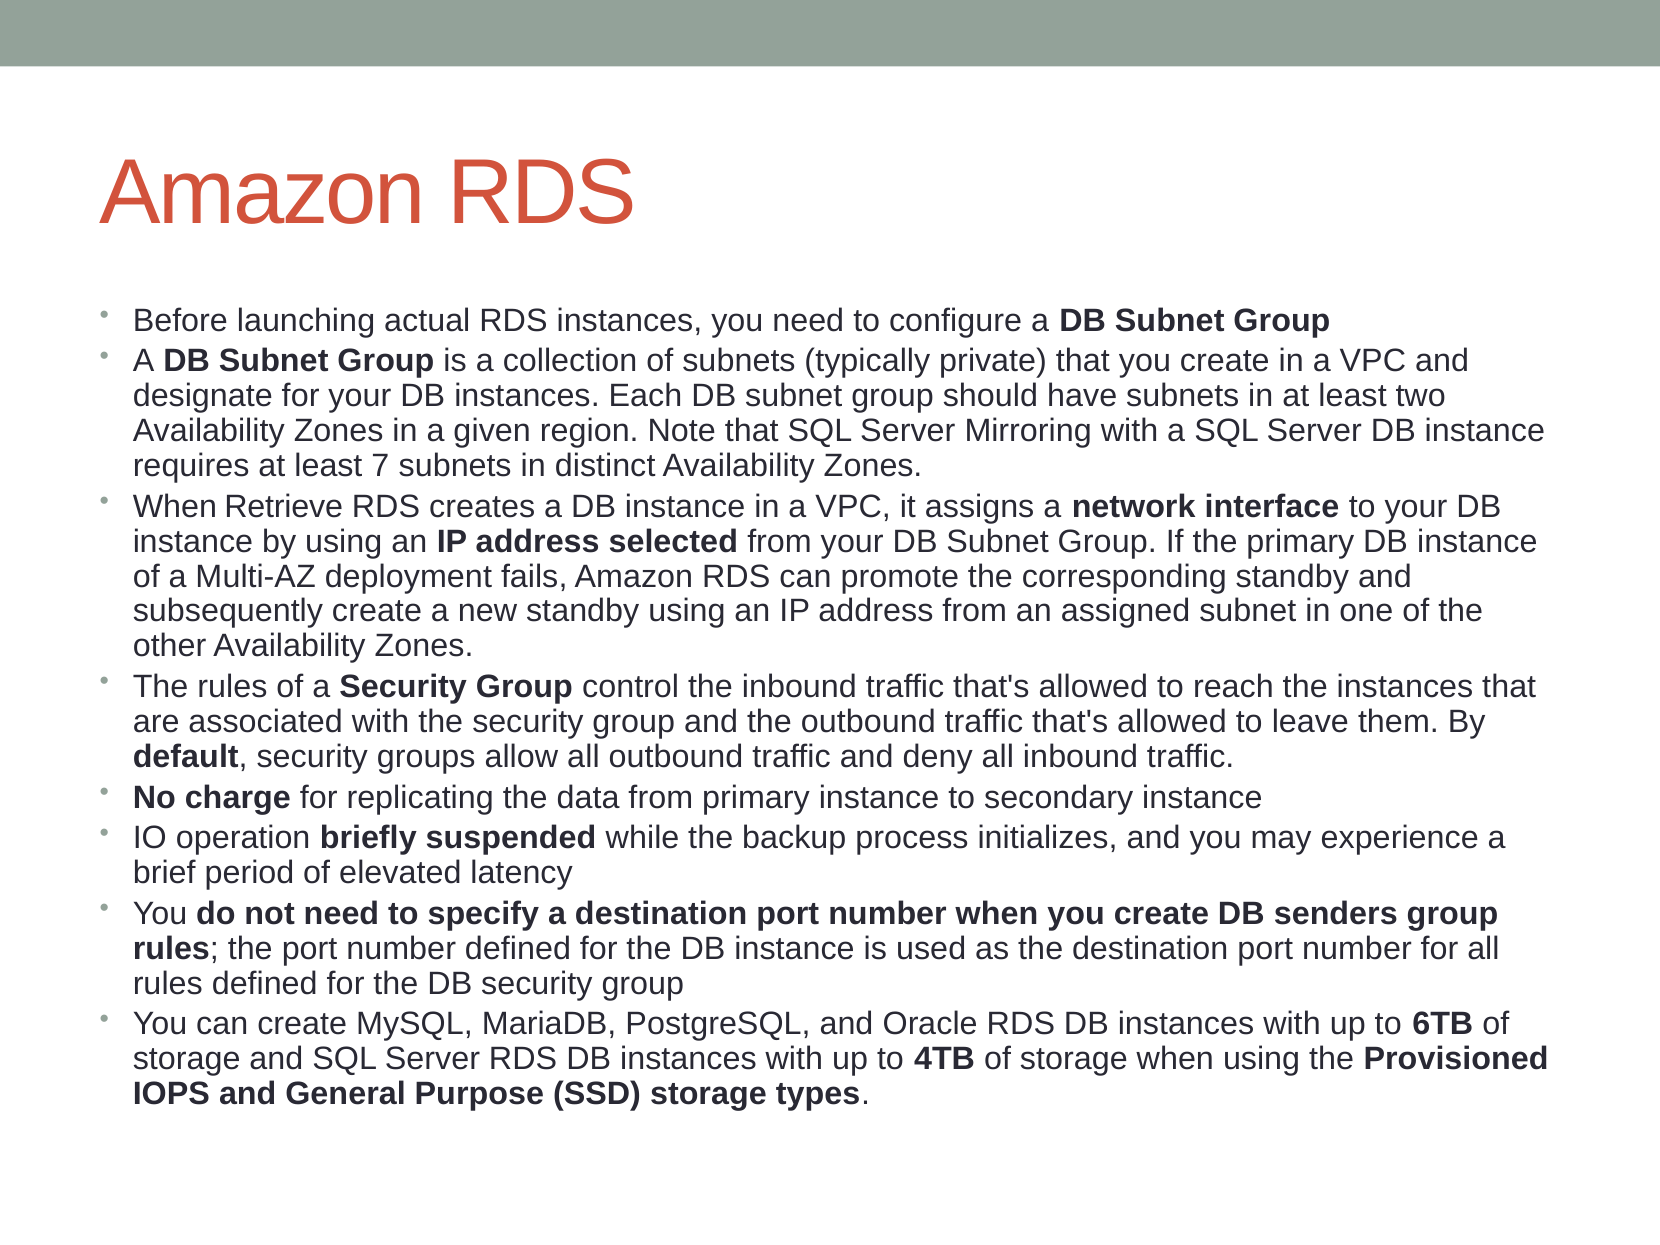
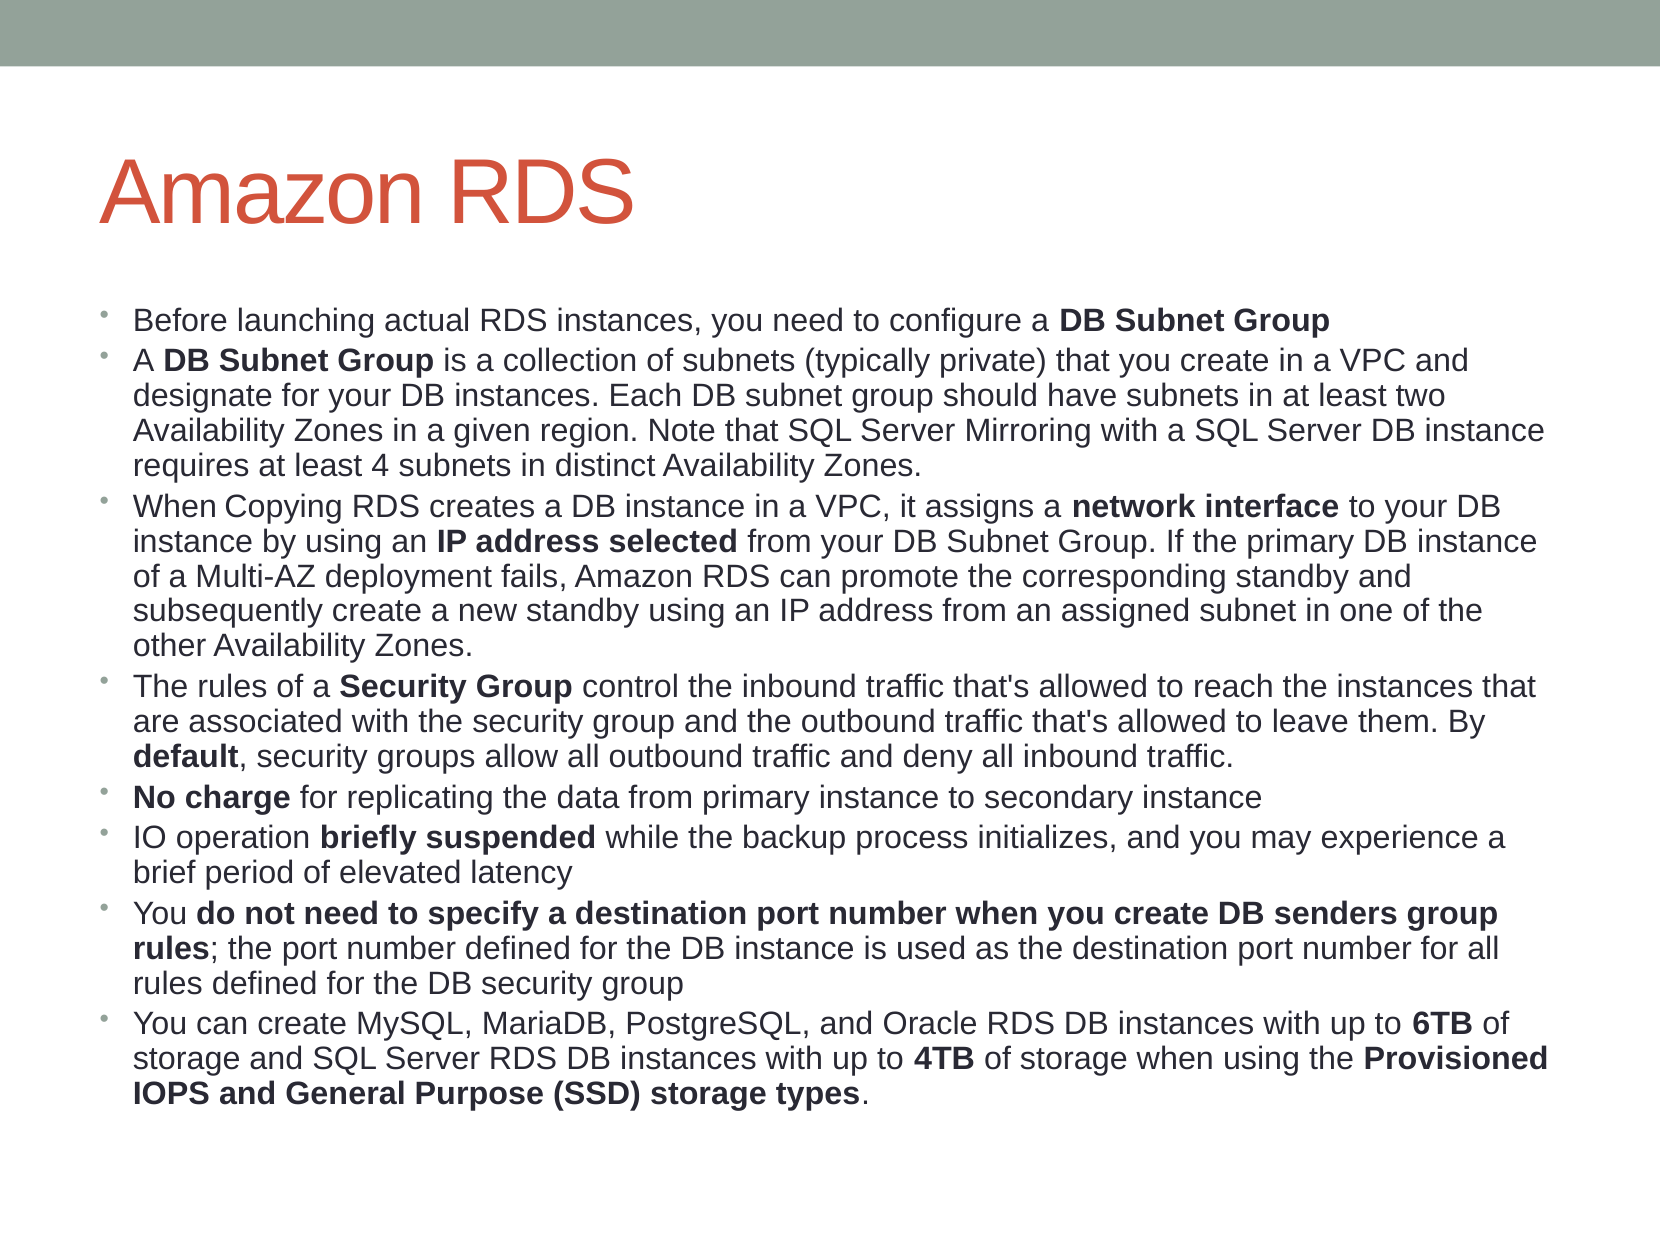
7: 7 -> 4
Retrieve: Retrieve -> Copying
